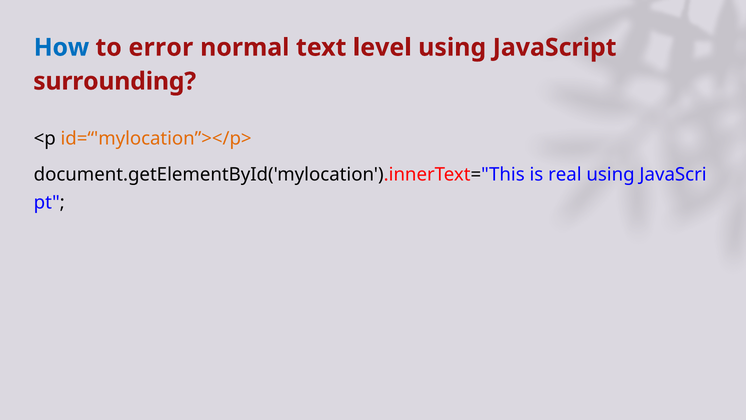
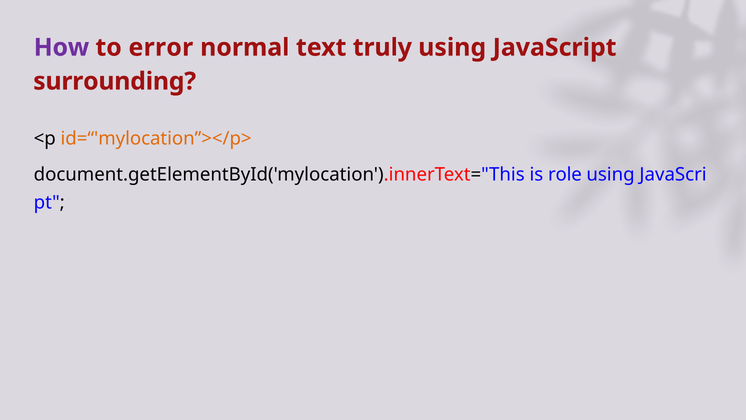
How colour: blue -> purple
level: level -> truly
real: real -> role
